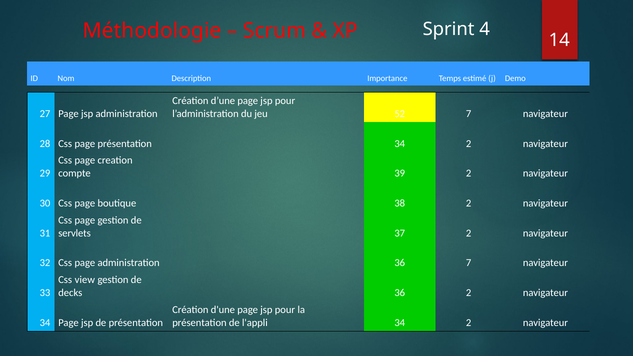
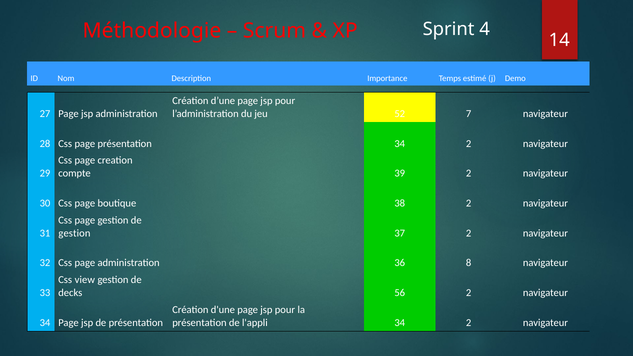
servlets at (75, 233): servlets -> gestion
36 7: 7 -> 8
decks 36: 36 -> 56
